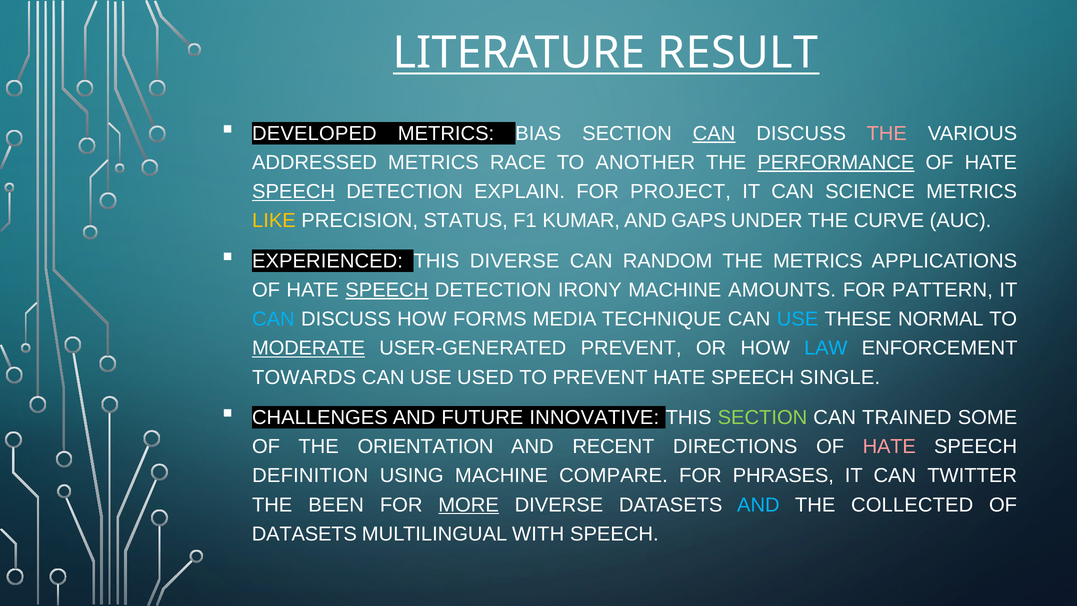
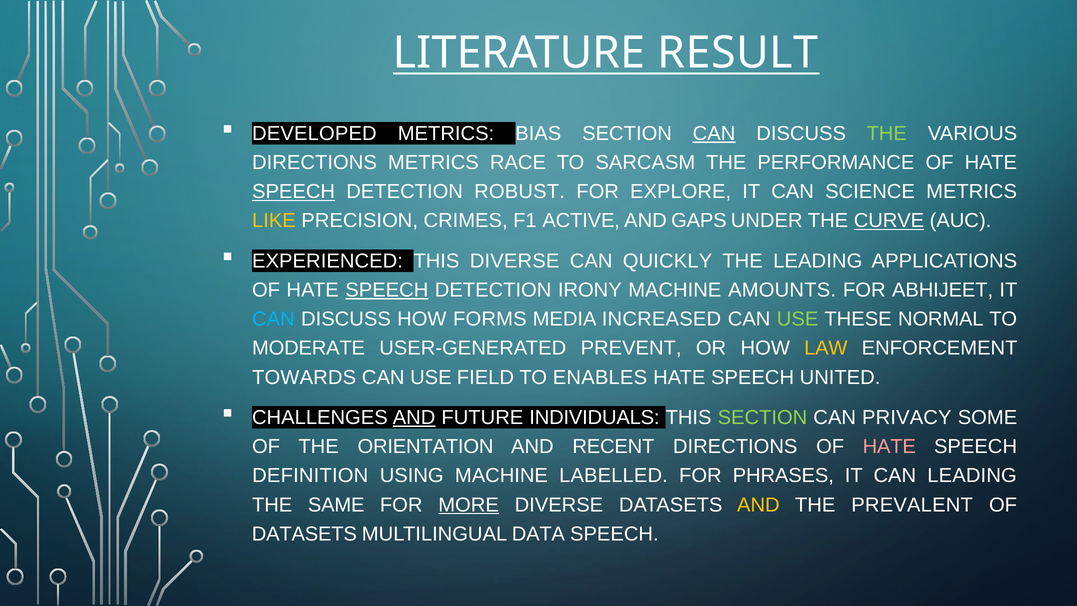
THE at (887, 133) colour: pink -> light green
ADDRESSED at (315, 163): ADDRESSED -> DIRECTIONS
ANOTHER: ANOTHER -> SARCASM
PERFORMANCE underline: present -> none
EXPLAIN: EXPLAIN -> ROBUST
PROJECT: PROJECT -> EXPLORE
STATUS: STATUS -> CRIMES
KUMAR: KUMAR -> ACTIVE
CURVE underline: none -> present
RANDOM: RANDOM -> QUICKLY
THE METRICS: METRICS -> LEADING
PATTERN: PATTERN -> ABHIJEET
TECHNIQUE: TECHNIQUE -> INCREASED
USE at (798, 319) colour: light blue -> light green
MODERATE underline: present -> none
LAW colour: light blue -> yellow
USED: USED -> FIELD
TO PREVENT: PREVENT -> ENABLES
SINGLE: SINGLE -> UNITED
AND at (414, 418) underline: none -> present
INNOVATIVE: INNOVATIVE -> INDIVIDUALS
TRAINED: TRAINED -> PRIVACY
COMPARE: COMPARE -> LABELLED
CAN TWITTER: TWITTER -> LEADING
BEEN: BEEN -> SAME
AND at (758, 505) colour: light blue -> yellow
COLLECTED: COLLECTED -> PREVALENT
WITH: WITH -> DATA
